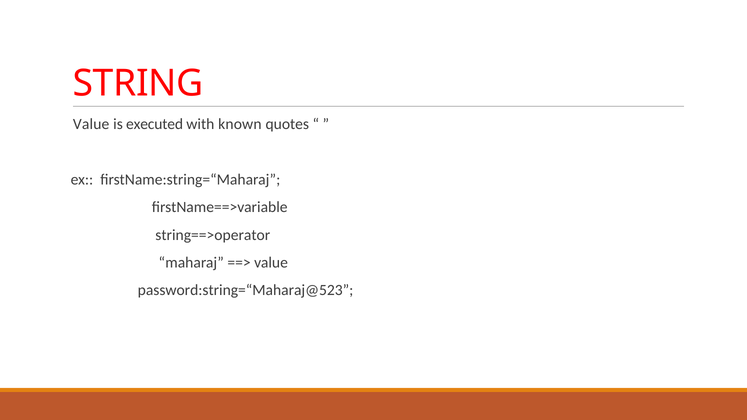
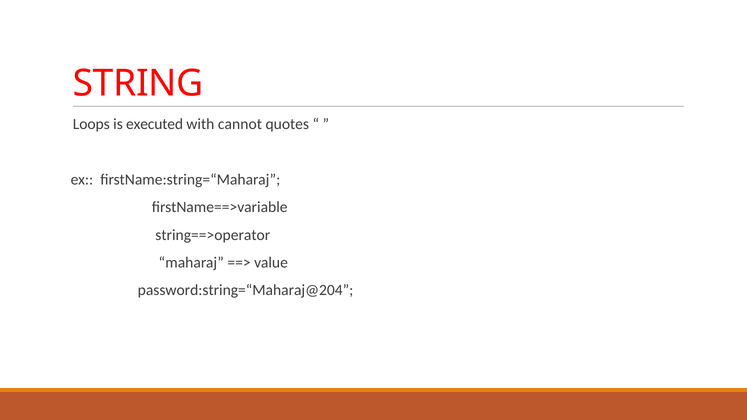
Value at (91, 124): Value -> Loops
known: known -> cannot
password:string=“Maharaj@523: password:string=“Maharaj@523 -> password:string=“Maharaj@204
